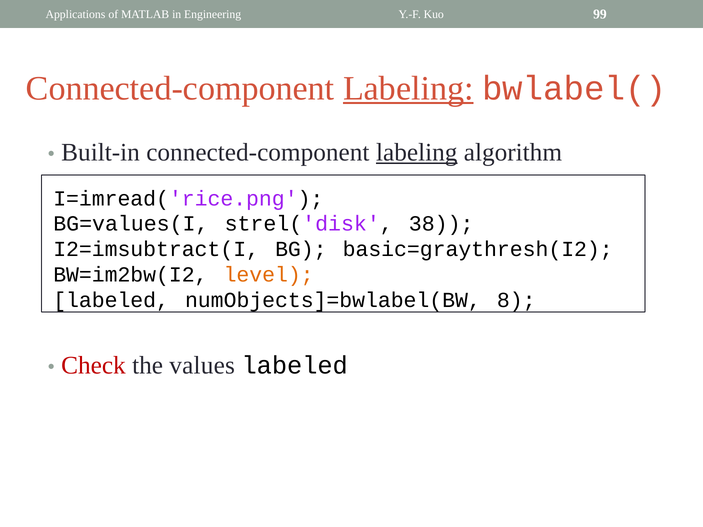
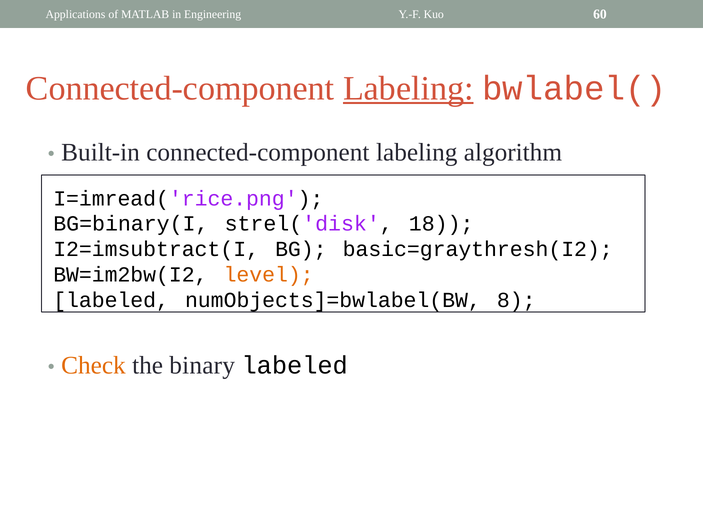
99: 99 -> 60
labeling at (417, 153) underline: present -> none
BG=values(I: BG=values(I -> BG=binary(I
38: 38 -> 18
Check colour: red -> orange
values: values -> binary
